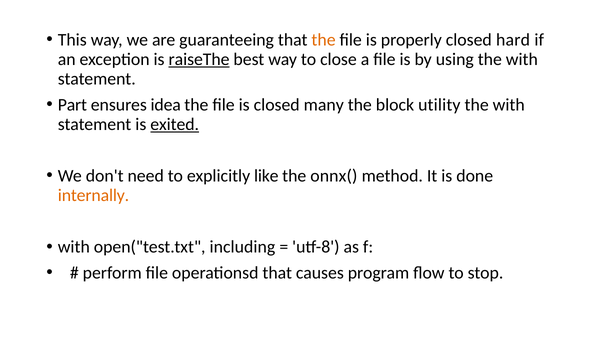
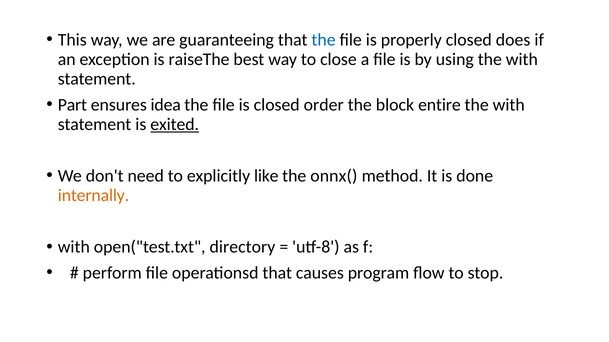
the at (324, 40) colour: orange -> blue
hard: hard -> does
raiseThe underline: present -> none
many: many -> order
utility: utility -> entire
including: including -> directory
